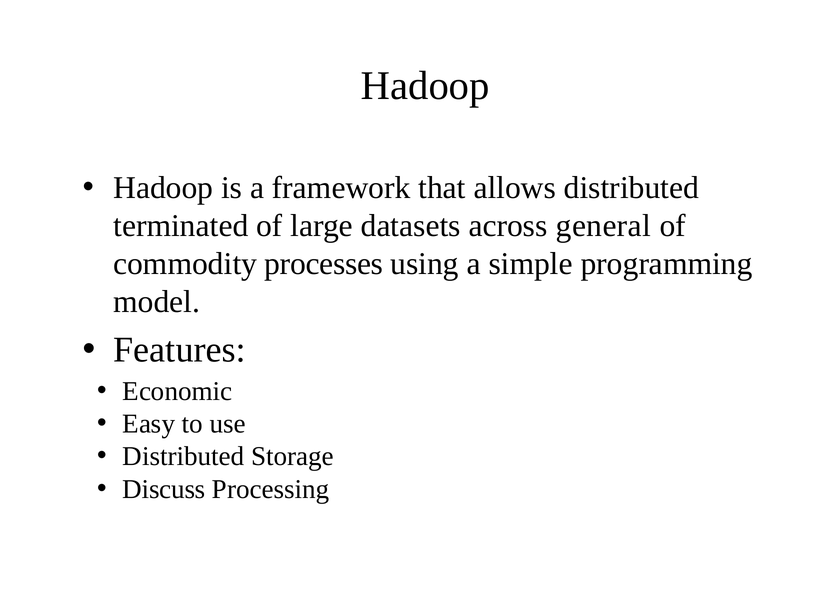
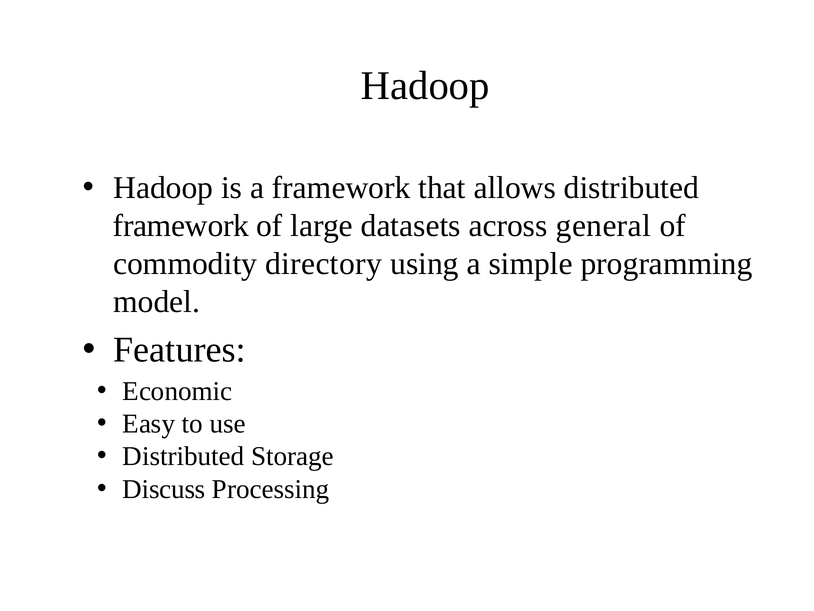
terminated at (181, 226): terminated -> framework
processes: processes -> directory
